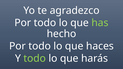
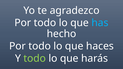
has colour: light green -> light blue
